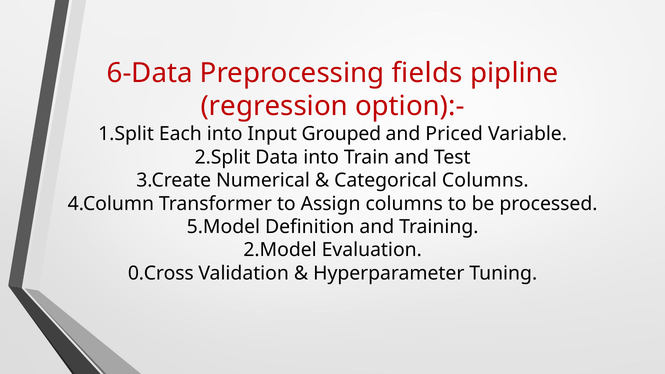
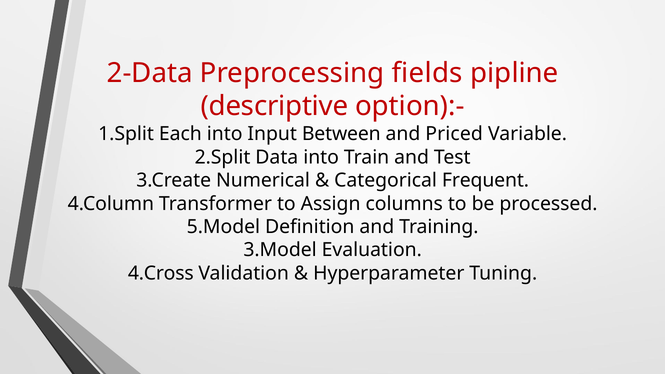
6-Data: 6-Data -> 2-Data
regression: regression -> descriptive
Grouped: Grouped -> Between
Categorical Columns: Columns -> Frequent
2.Model: 2.Model -> 3.Model
0.Cross: 0.Cross -> 4.Cross
